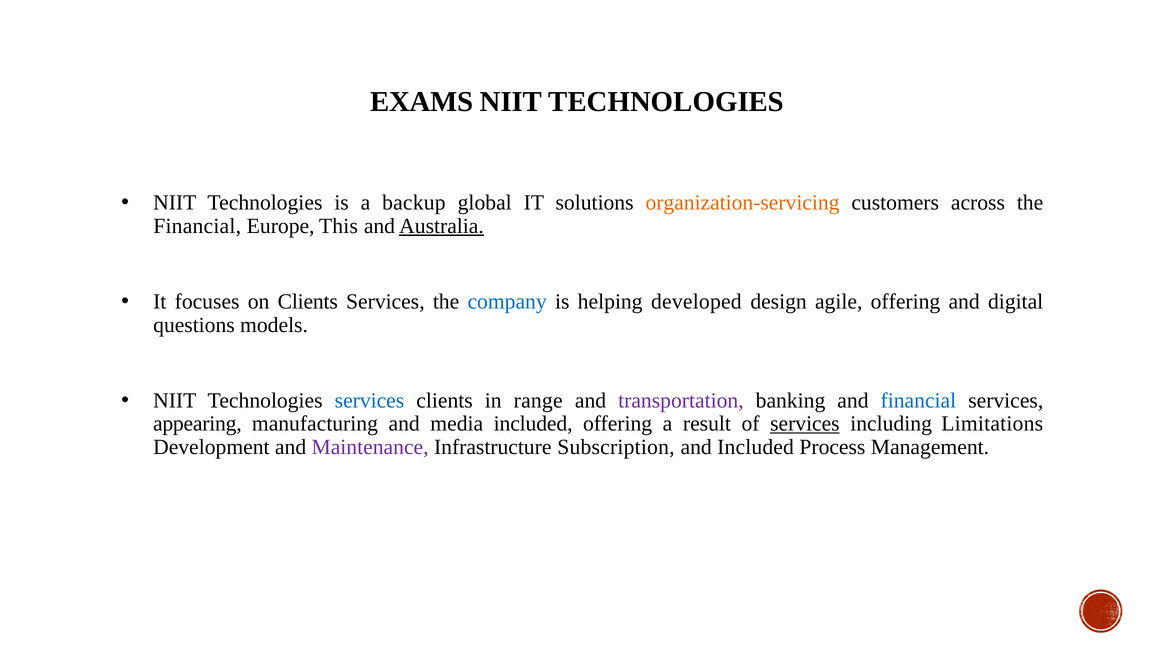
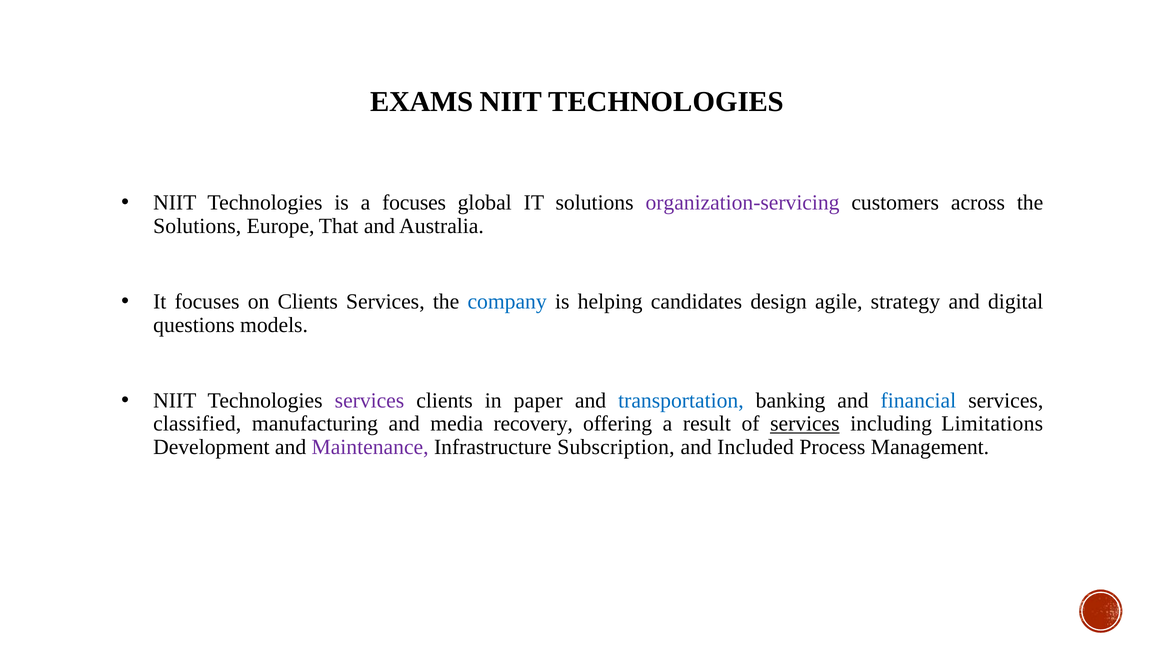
a backup: backup -> focuses
organization-servicing colour: orange -> purple
Financial at (197, 226): Financial -> Solutions
This: This -> That
Australia underline: present -> none
developed: developed -> candidates
agile offering: offering -> strategy
services at (369, 400) colour: blue -> purple
range: range -> paper
transportation colour: purple -> blue
appearing: appearing -> classified
media included: included -> recovery
